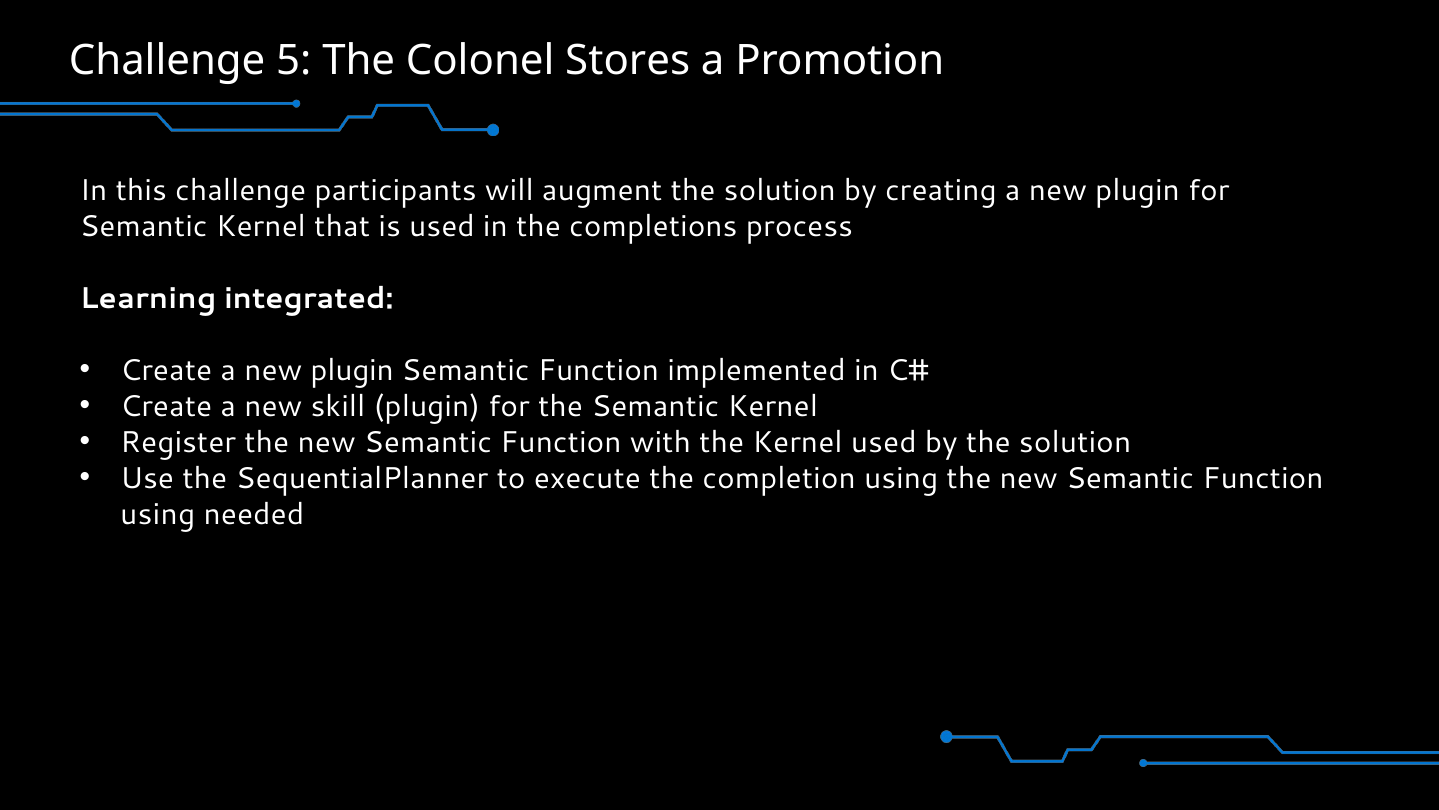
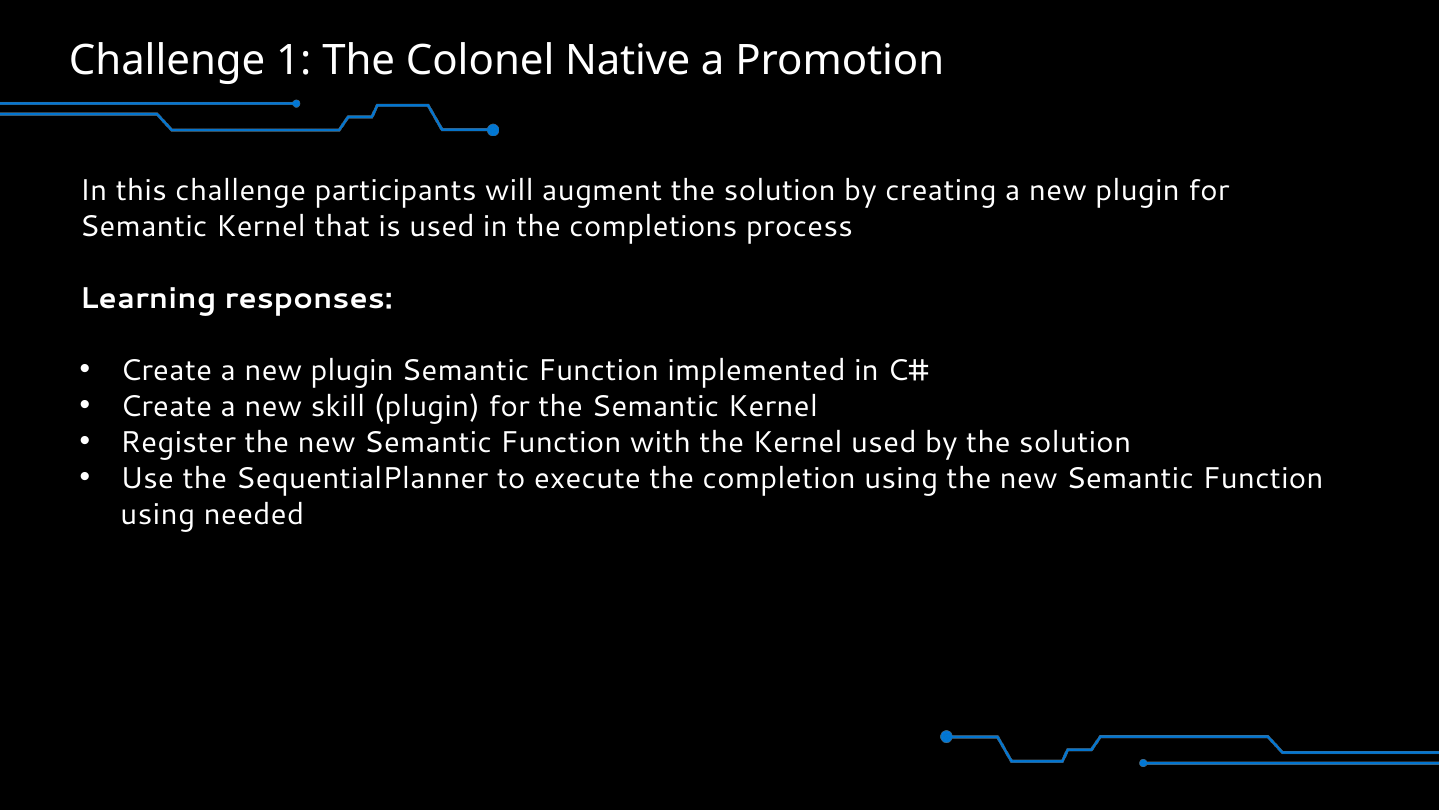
5: 5 -> 1
Stores: Stores -> Native
integrated: integrated -> responses
